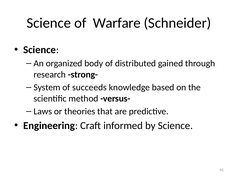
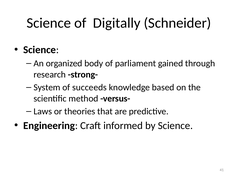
Warfare: Warfare -> Digitally
distributed: distributed -> parliament
